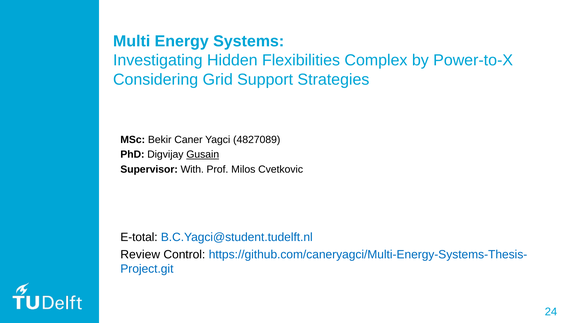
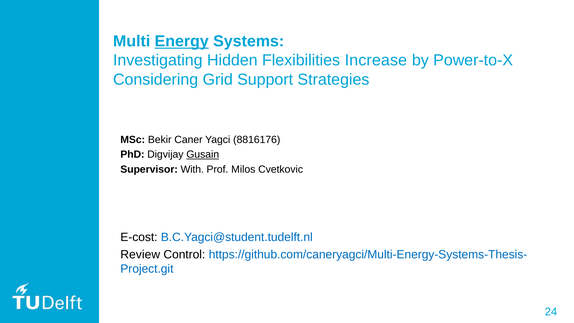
Energy underline: none -> present
Complex: Complex -> Increase
4827089: 4827089 -> 8816176
E-total: E-total -> E-cost
